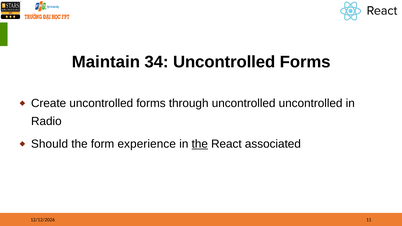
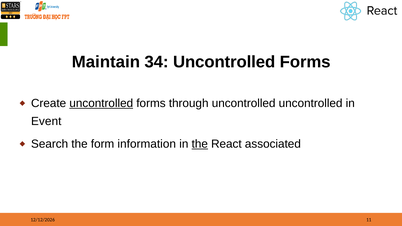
uncontrolled at (101, 103) underline: none -> present
Radio: Radio -> Event
Should: Should -> Search
experience: experience -> information
